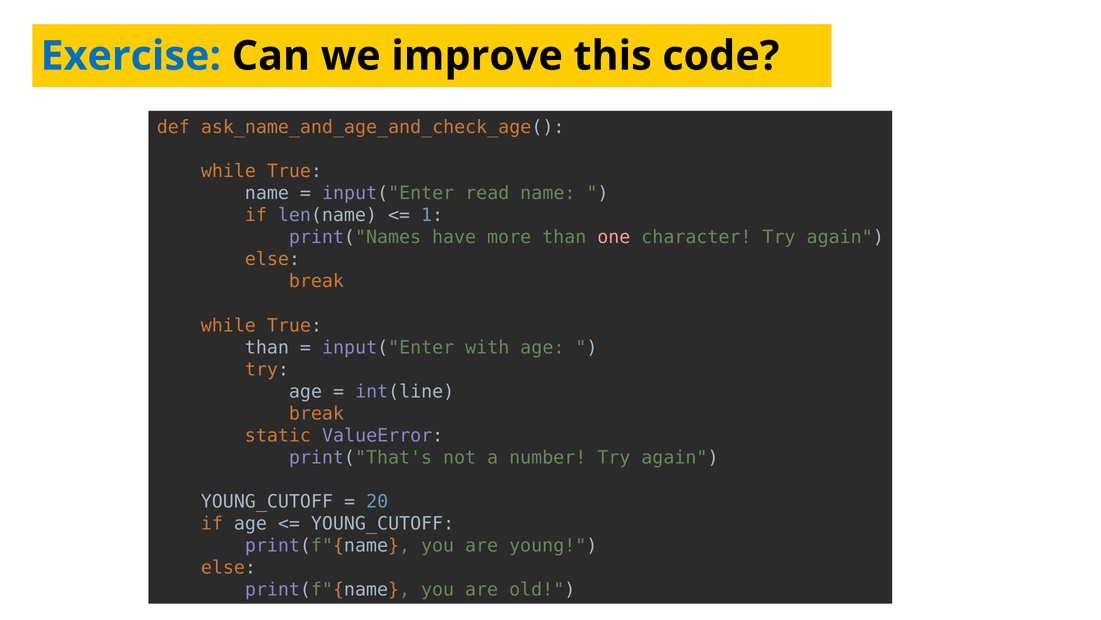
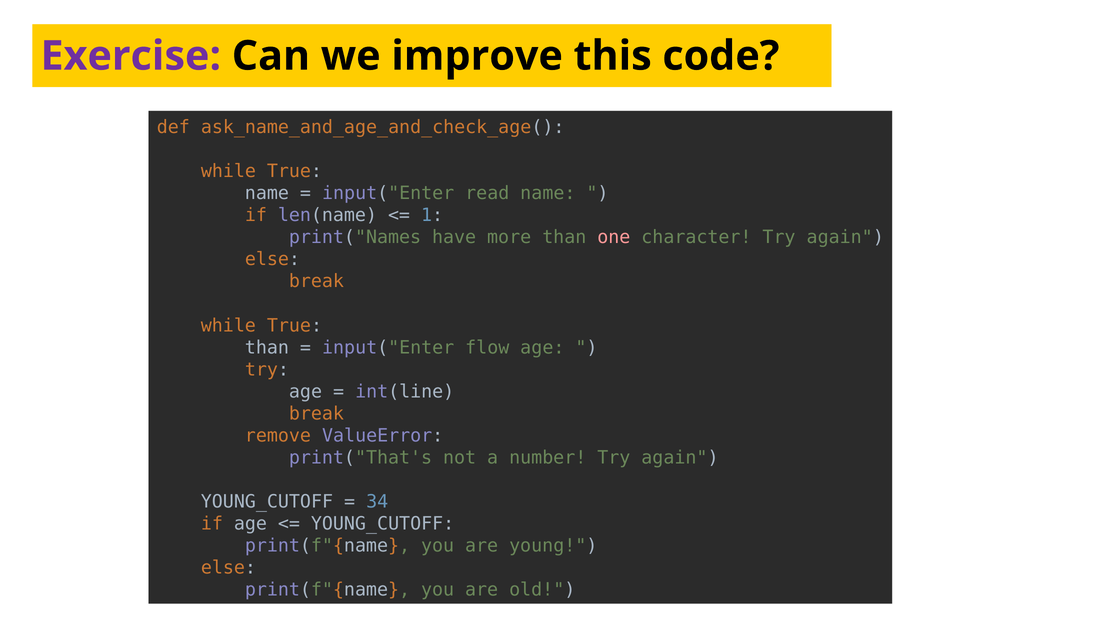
Exercise colour: blue -> purple
with: with -> flow
static: static -> remove
20: 20 -> 34
